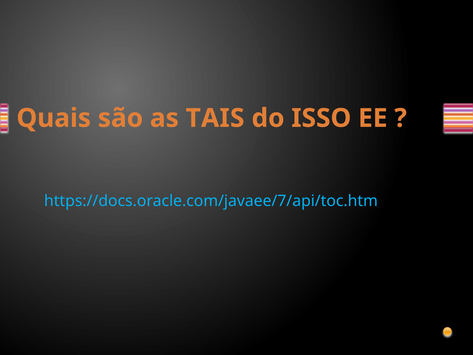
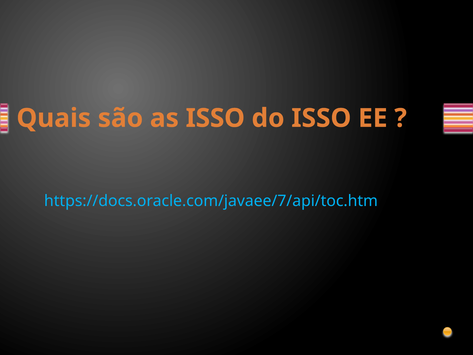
as TAIS: TAIS -> ISSO
